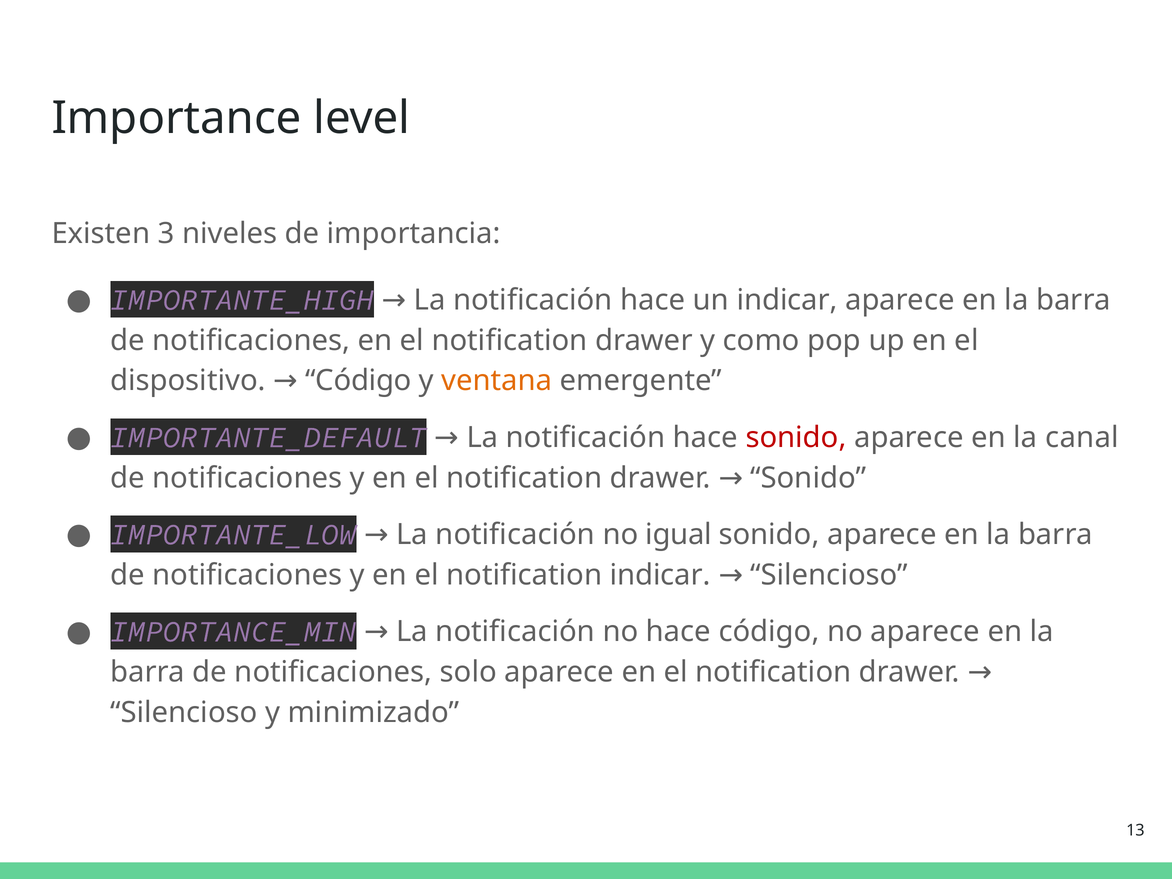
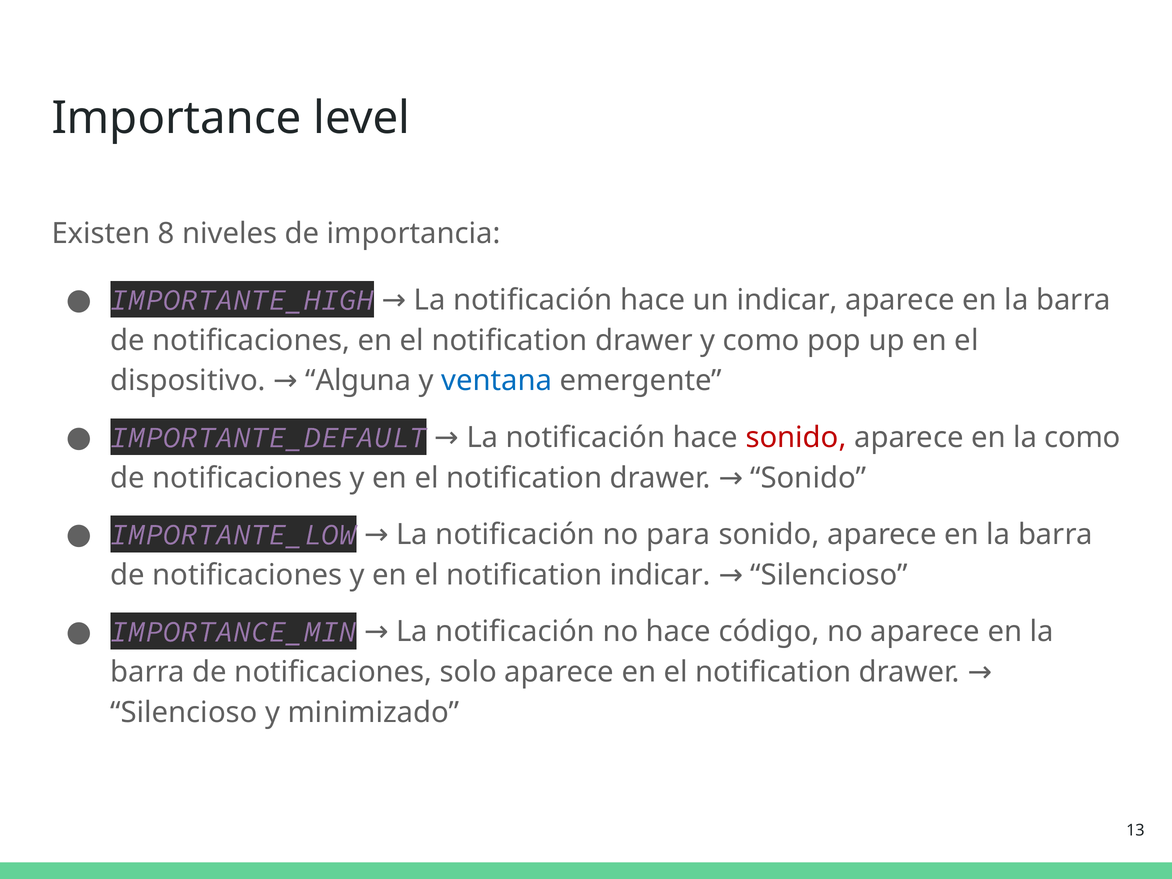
3: 3 -> 8
dispositivo Código: Código -> Alguna
ventana colour: orange -> blue
la canal: canal -> como
igual: igual -> para
